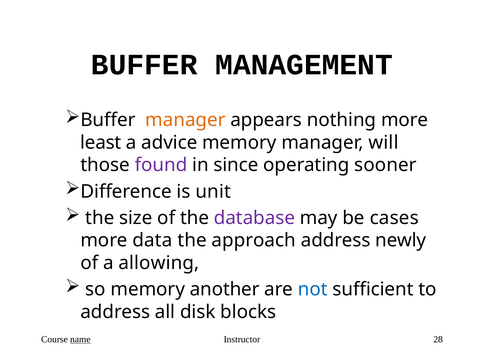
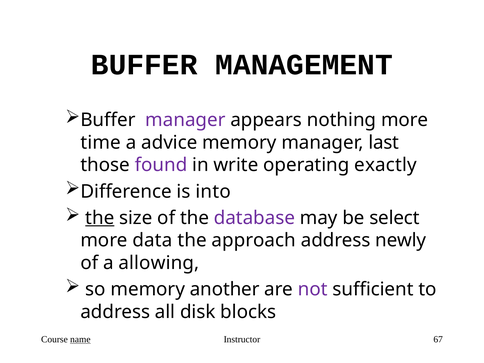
manager at (185, 120) colour: orange -> purple
least: least -> time
will: will -> last
since: since -> write
sooner: sooner -> exactly
unit: unit -> into
the at (100, 218) underline: none -> present
cases: cases -> select
not colour: blue -> purple
28: 28 -> 67
